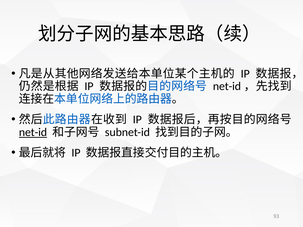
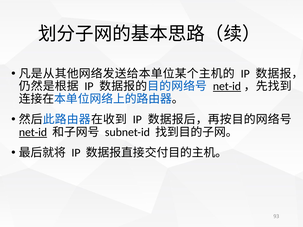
net-id at (227, 86) underline: none -> present
